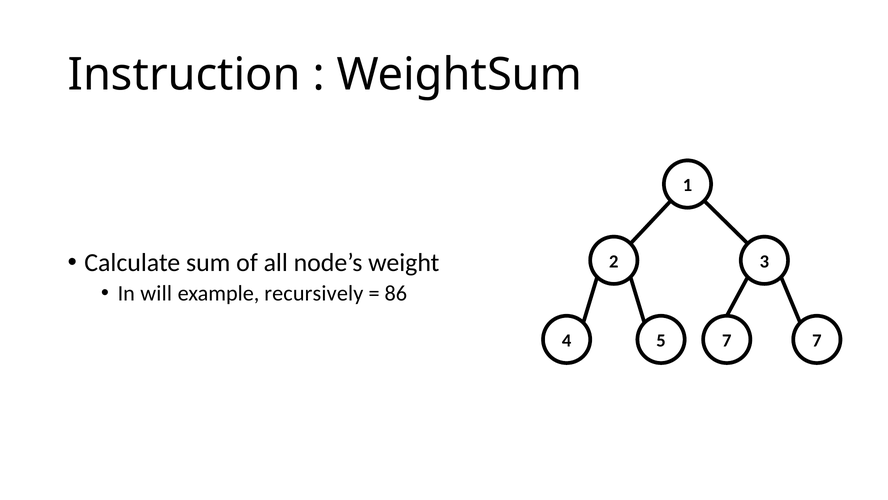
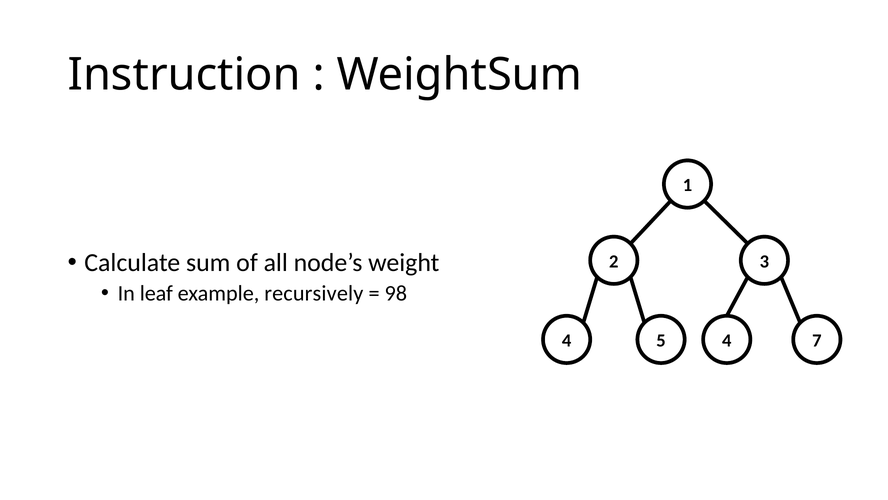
will: will -> leaf
86: 86 -> 98
5 7: 7 -> 4
